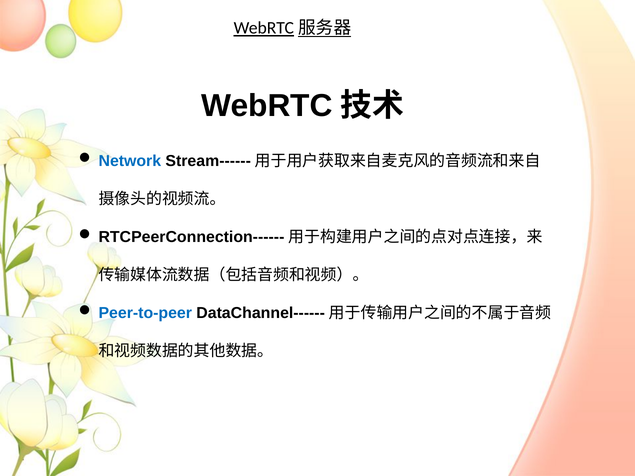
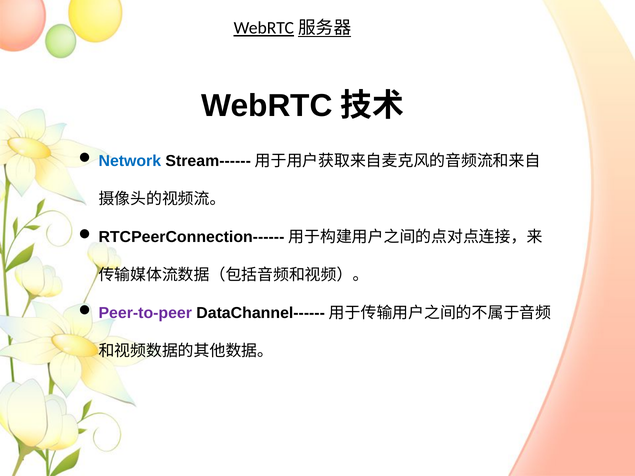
Peer-to-peer colour: blue -> purple
